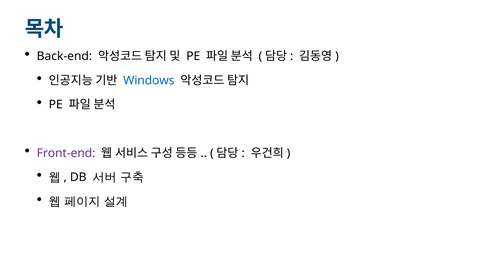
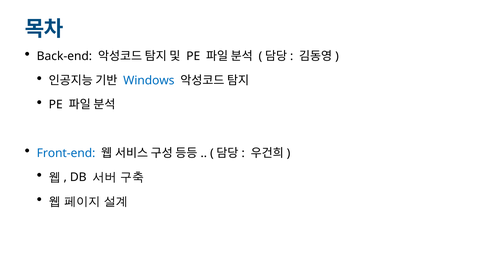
Front-end colour: purple -> blue
